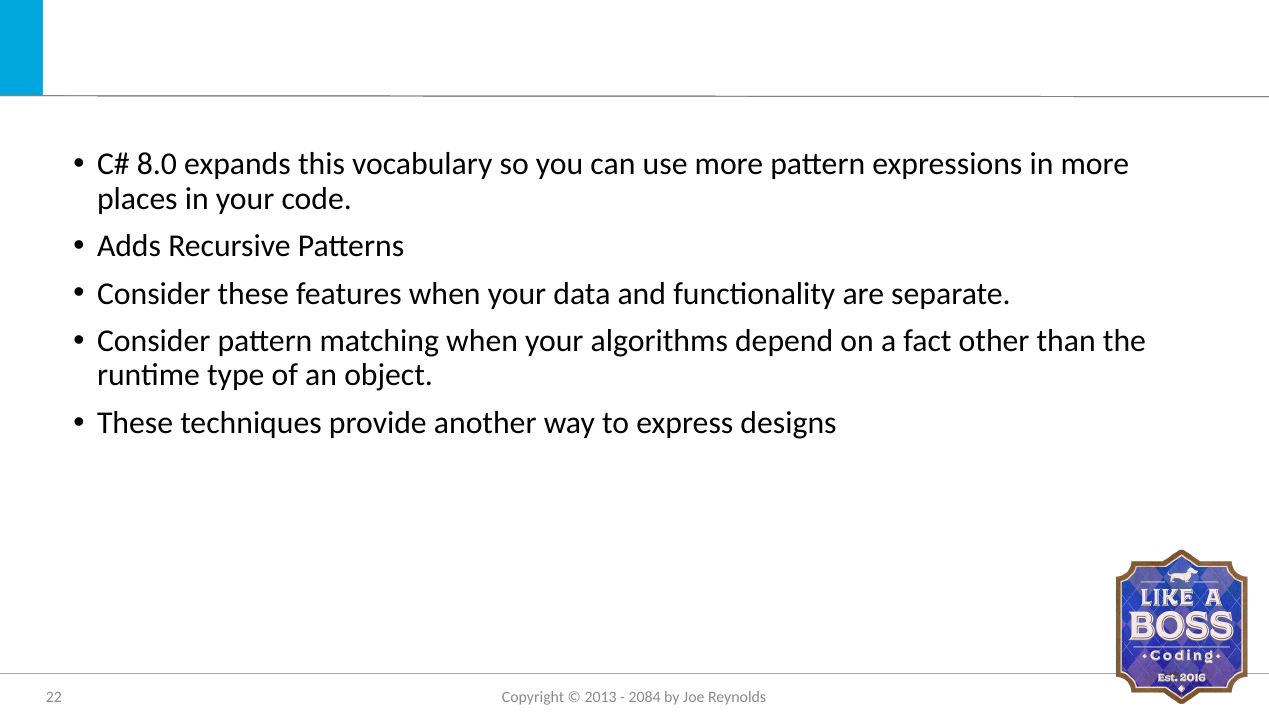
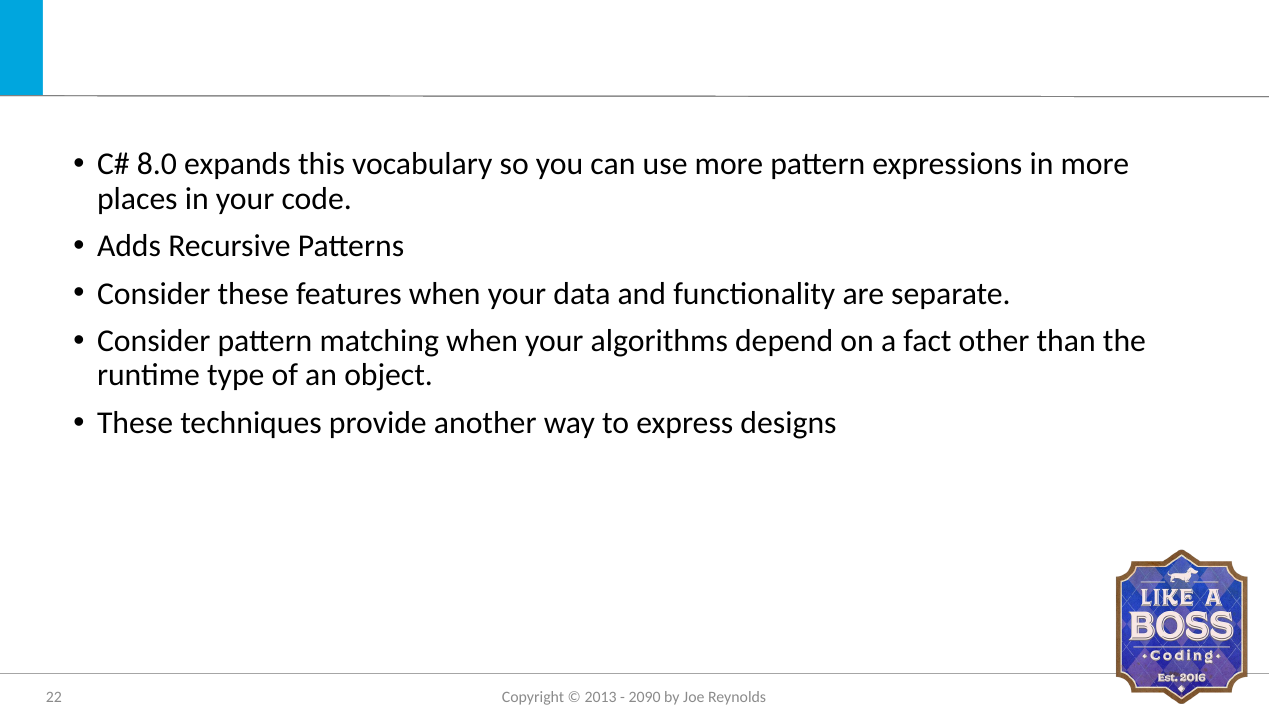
2084: 2084 -> 2090
